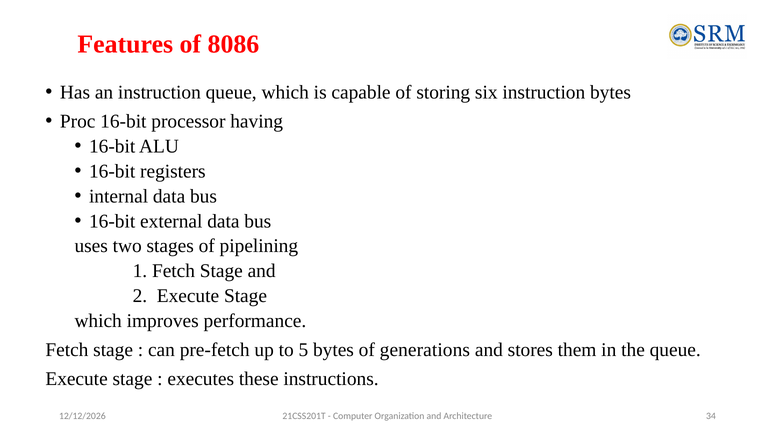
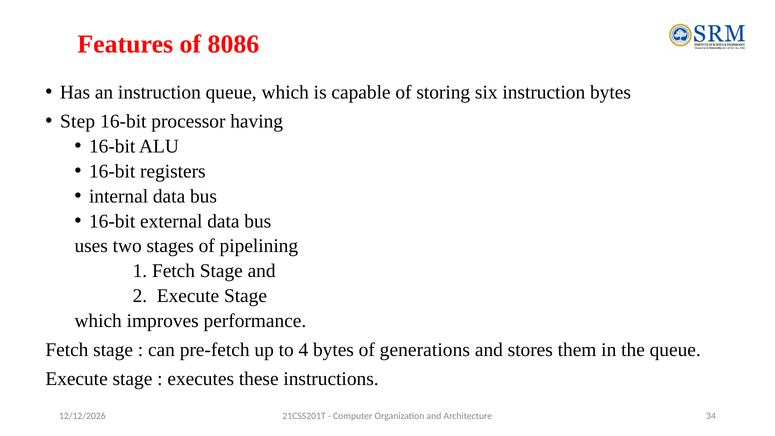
Proc: Proc -> Step
5: 5 -> 4
